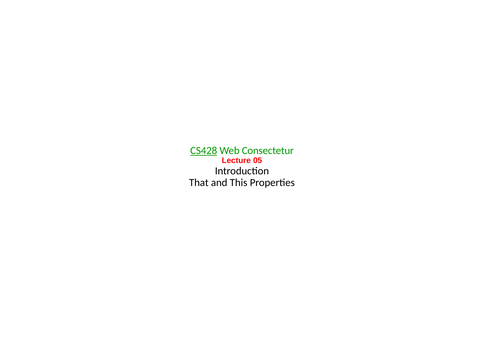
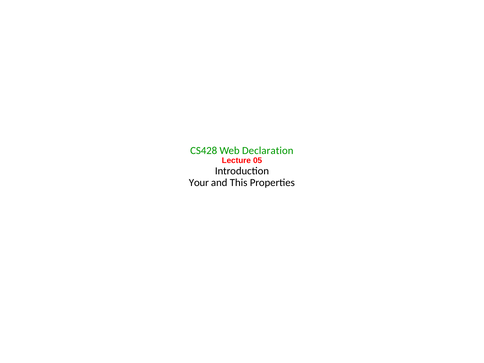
CS428 underline: present -> none
Consectetur: Consectetur -> Declaration
That: That -> Your
